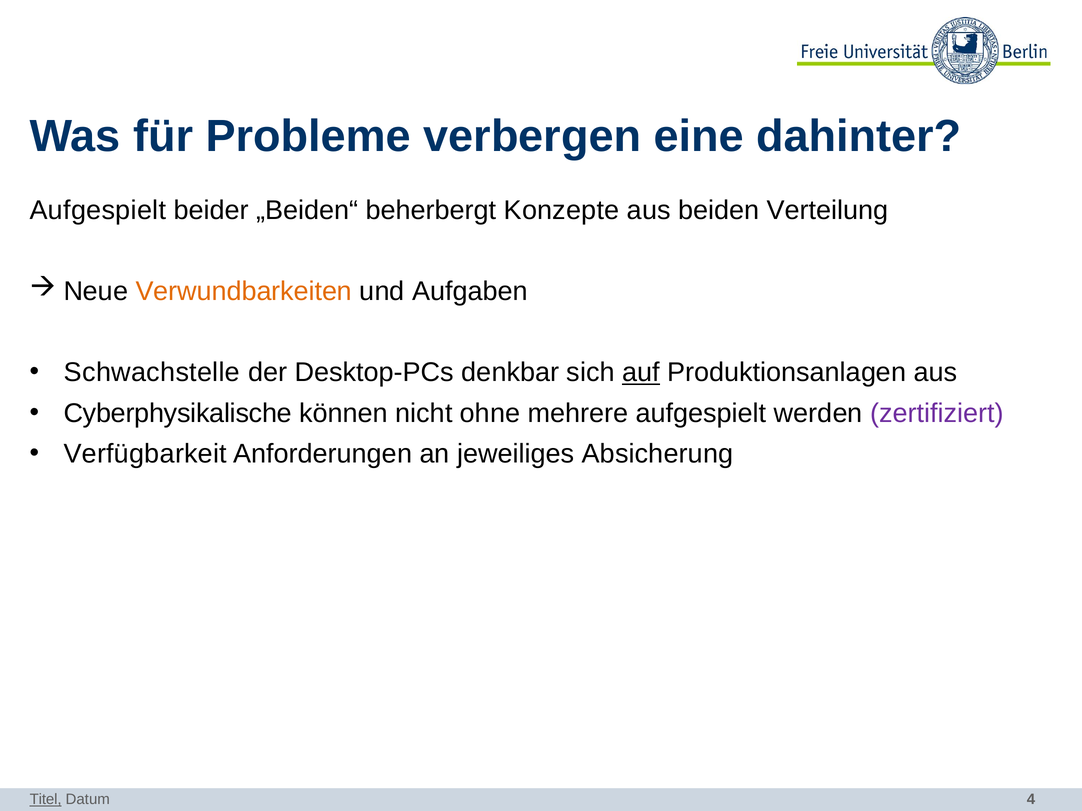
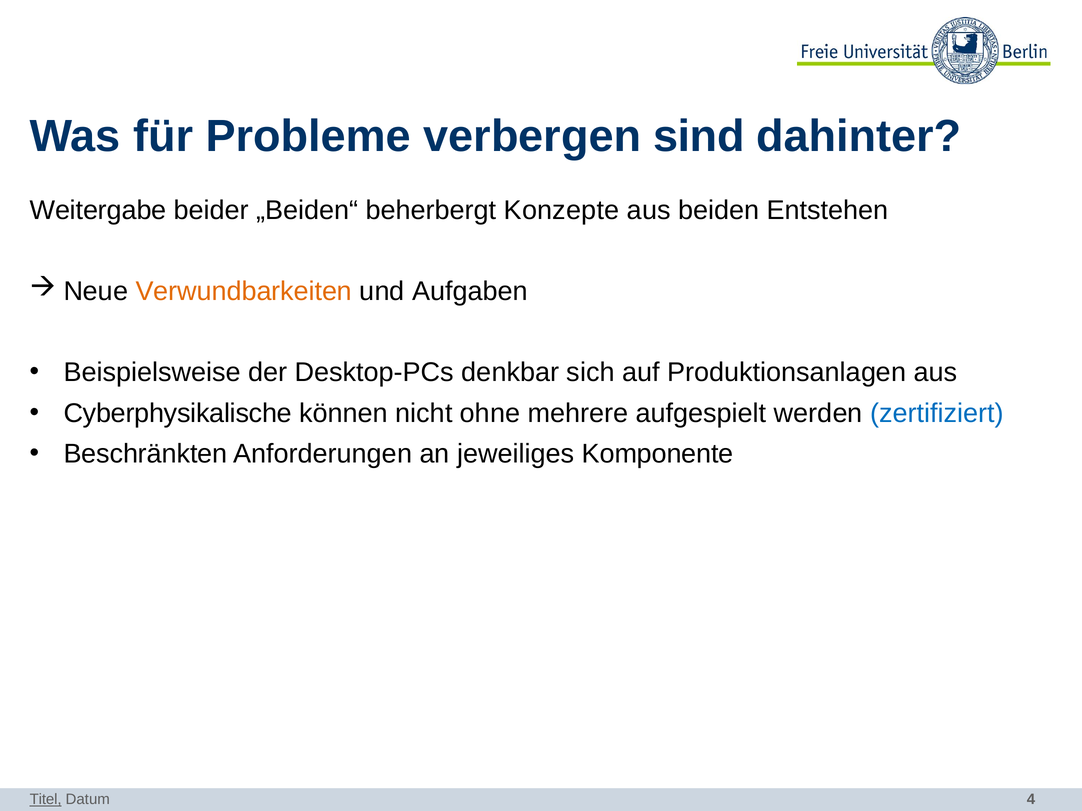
eine: eine -> sind
Aufgespielt at (98, 210): Aufgespielt -> Weitergabe
Verteilung: Verteilung -> Entstehen
Schwachstelle: Schwachstelle -> Beispielsweise
auf underline: present -> none
zertifiziert colour: purple -> blue
Verfügbarkeit: Verfügbarkeit -> Beschränkten
Absicherung: Absicherung -> Komponente
